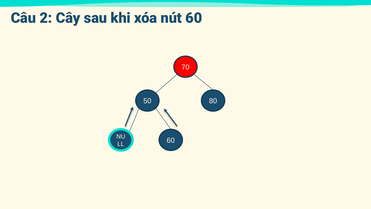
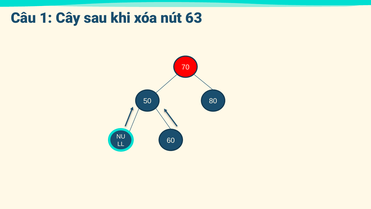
2: 2 -> 1
nút 60: 60 -> 63
